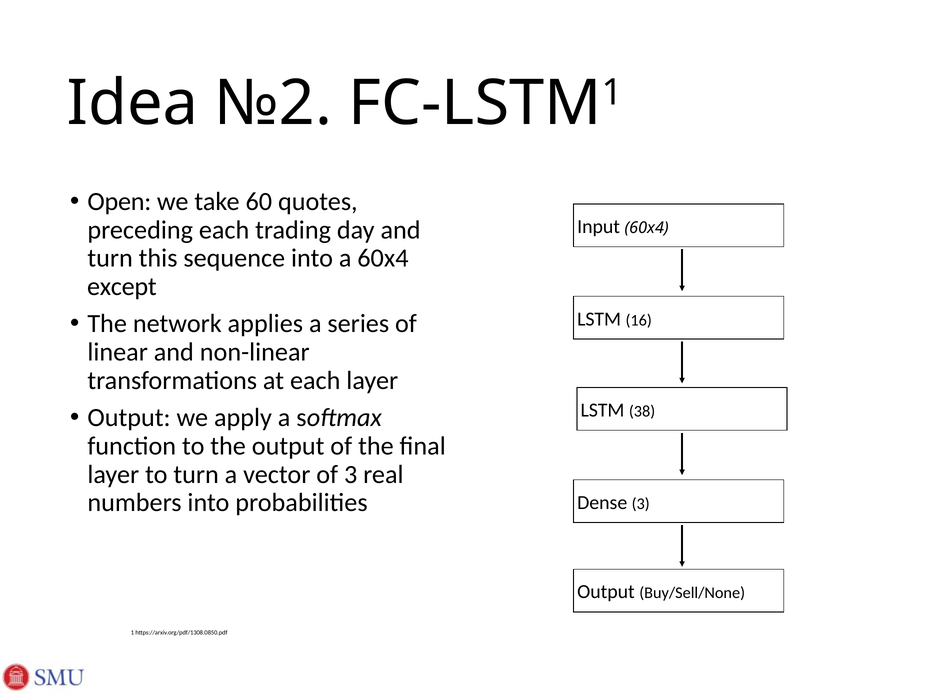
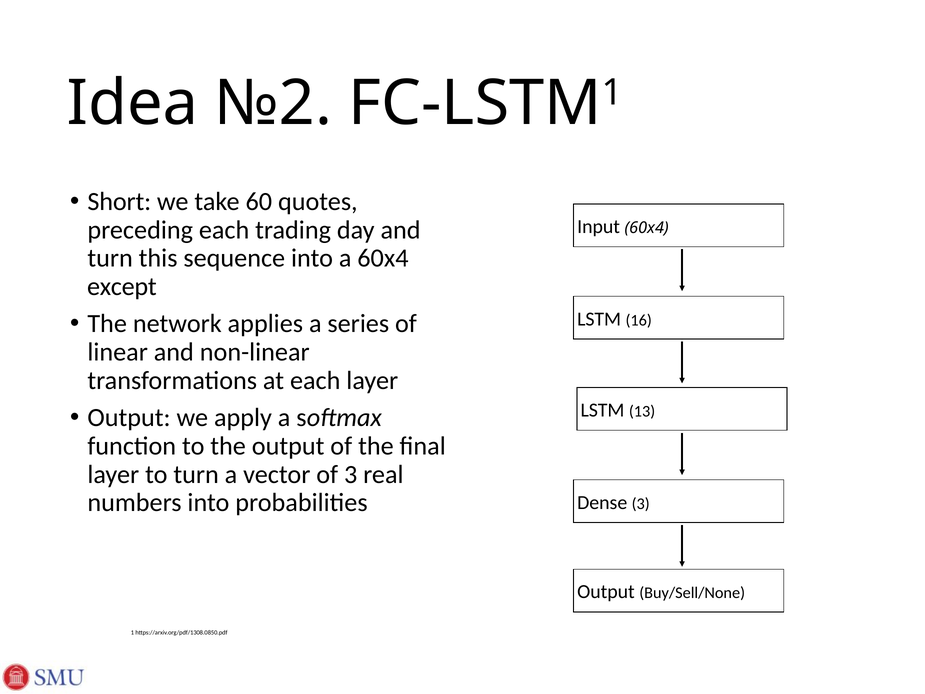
Open: Open -> Short
38: 38 -> 13
